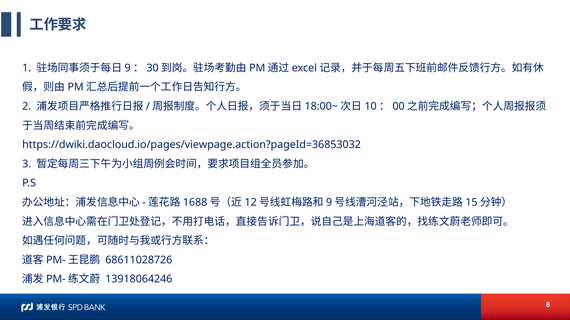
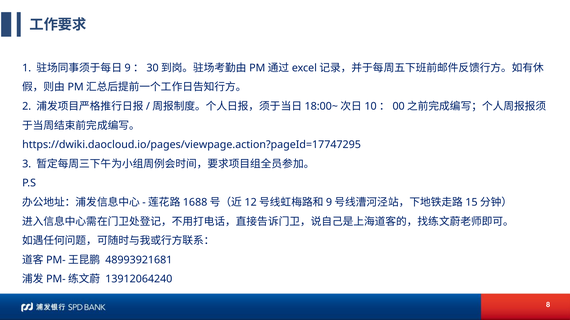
https://dwiki.daocloud.io/pages/viewpage.action?pageId=36853032: https://dwiki.daocloud.io/pages/viewpage.action?pageId=36853032 -> https://dwiki.daocloud.io/pages/viewpage.action?pageId=17747295
68611028726: 68611028726 -> 48993921681
13918064246: 13918064246 -> 13912064240
